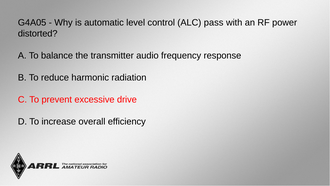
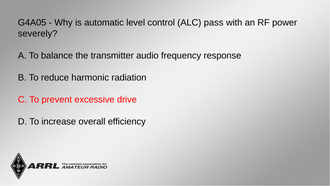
distorted: distorted -> severely
